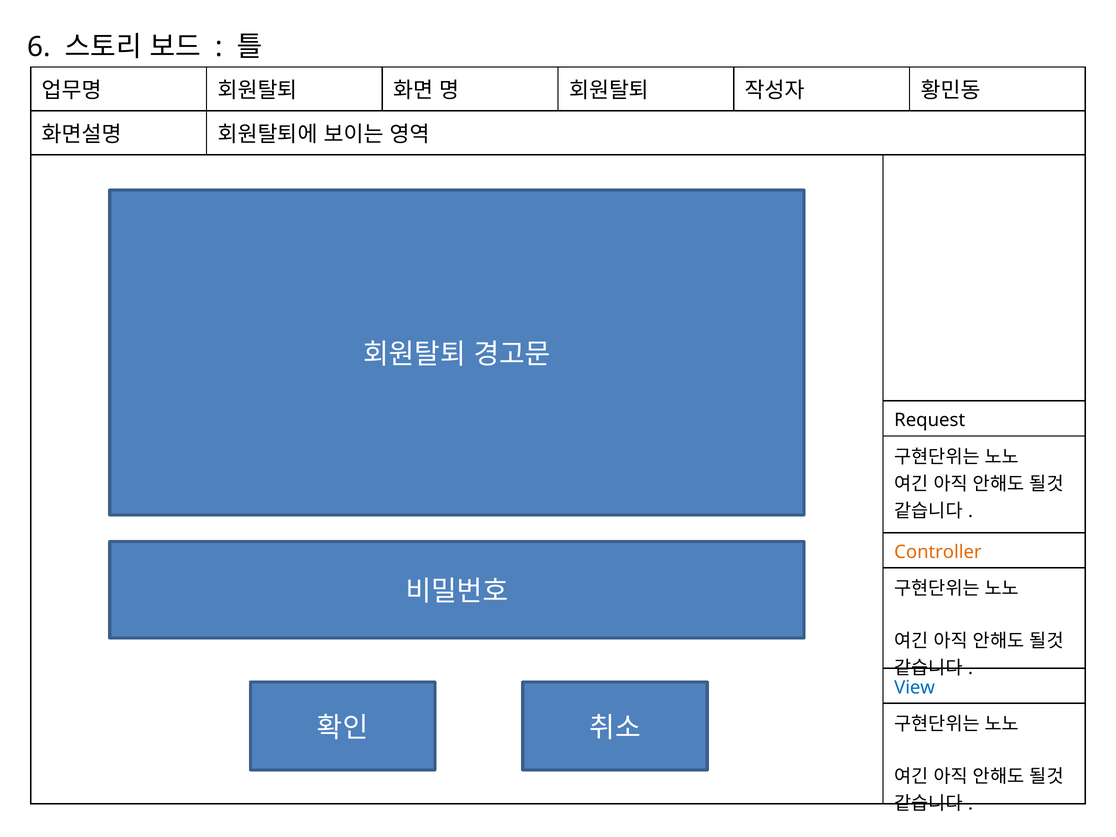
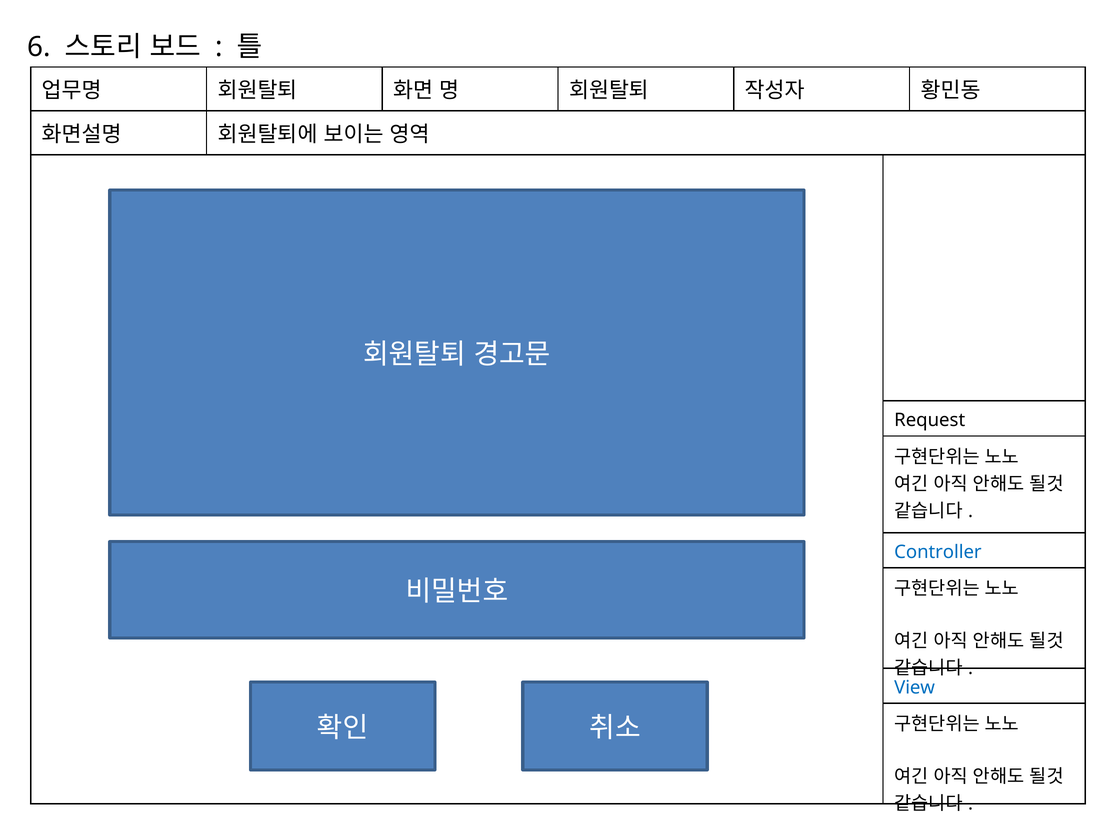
Controller colour: orange -> blue
